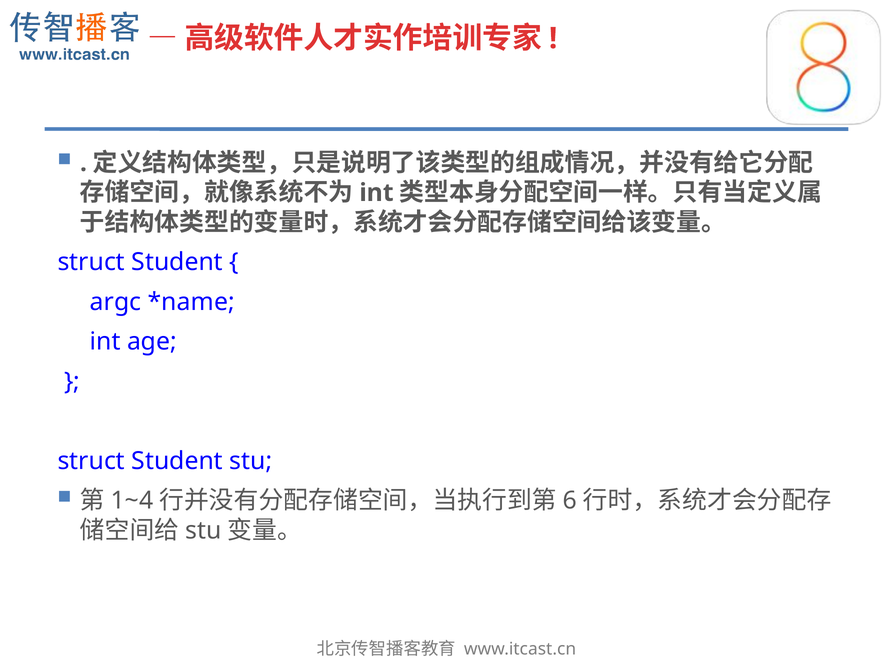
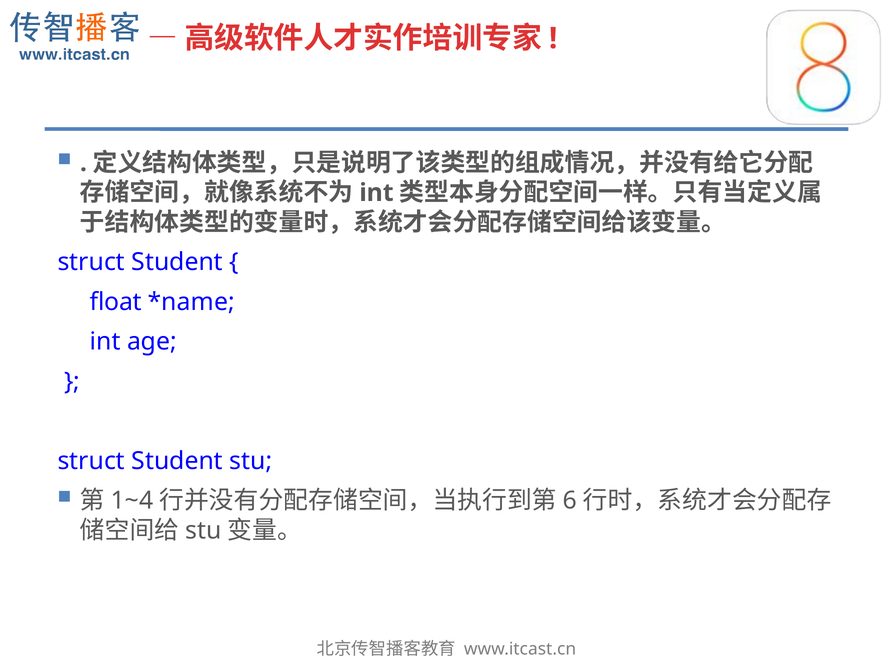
argc: argc -> float
